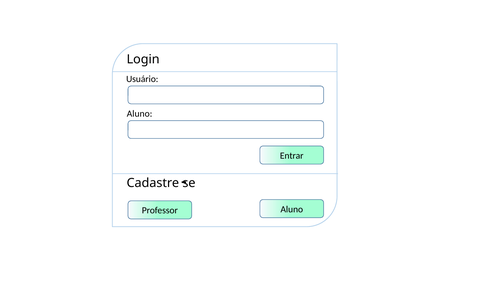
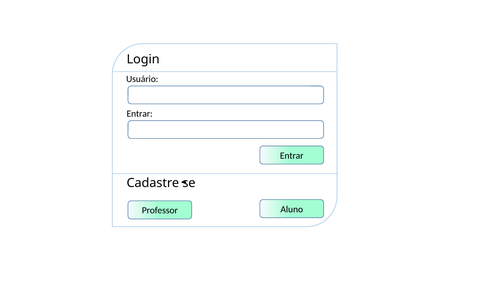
Aluno at (140, 113): Aluno -> Entrar
